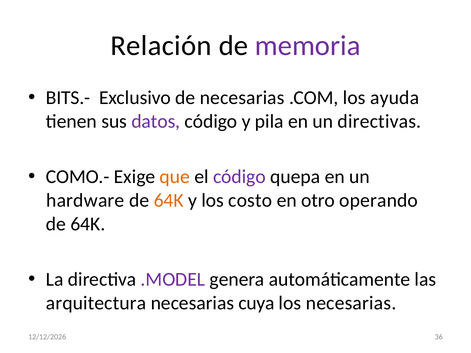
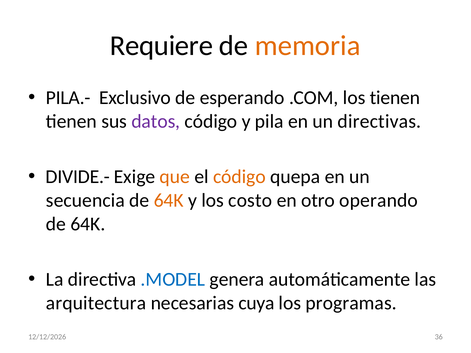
Relación: Relación -> Requiere
memoria colour: purple -> orange
BITS.-: BITS.- -> PILA.-
de necesarias: necesarias -> esperando
los ayuda: ayuda -> tienen
COMO.-: COMO.- -> DIVIDE.-
código at (239, 177) colour: purple -> orange
hardware: hardware -> secuencia
.MODEL colour: purple -> blue
los necesarias: necesarias -> programas
